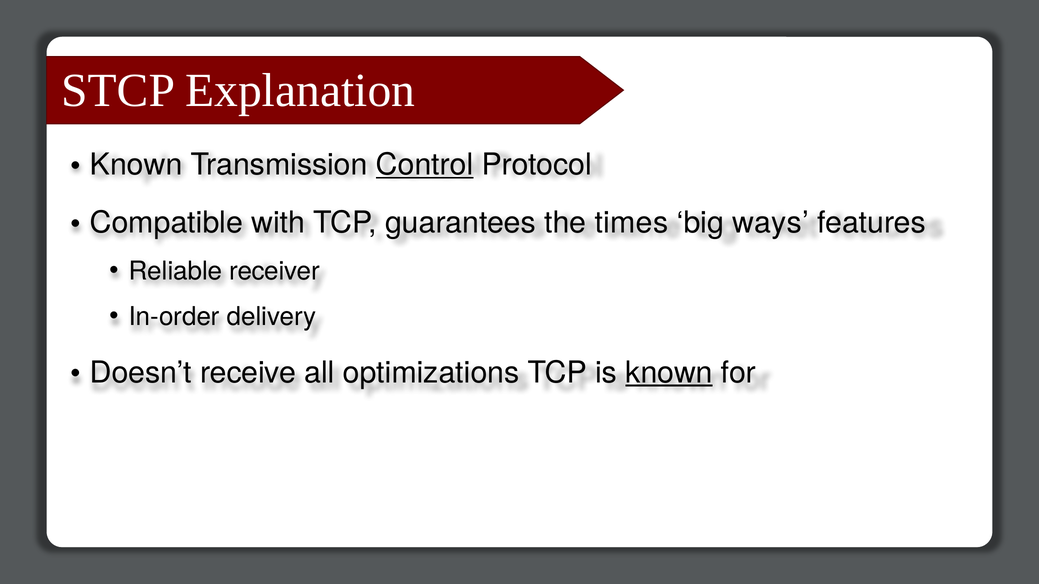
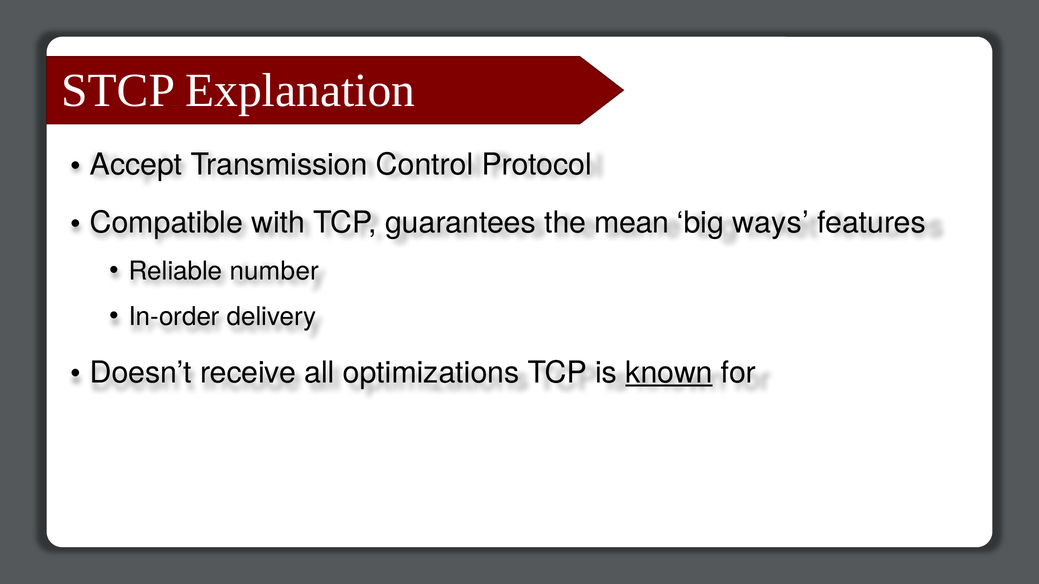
Known at (136, 165): Known -> Accept
Control underline: present -> none
times: times -> mean
receiver: receiver -> number
